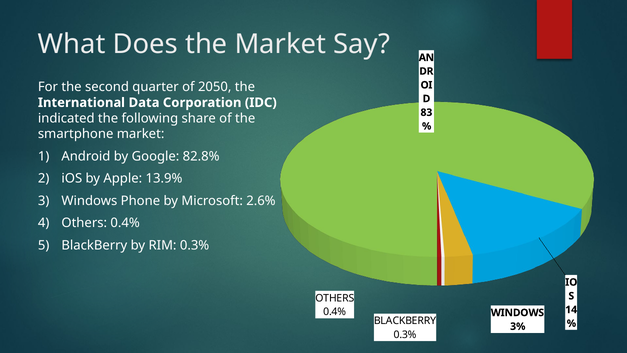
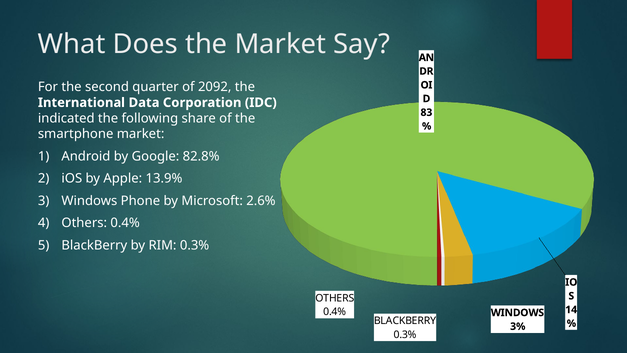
2050: 2050 -> 2092
